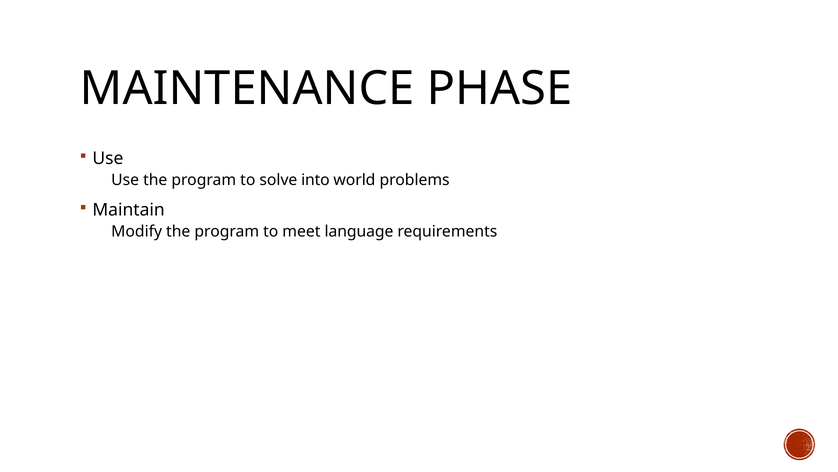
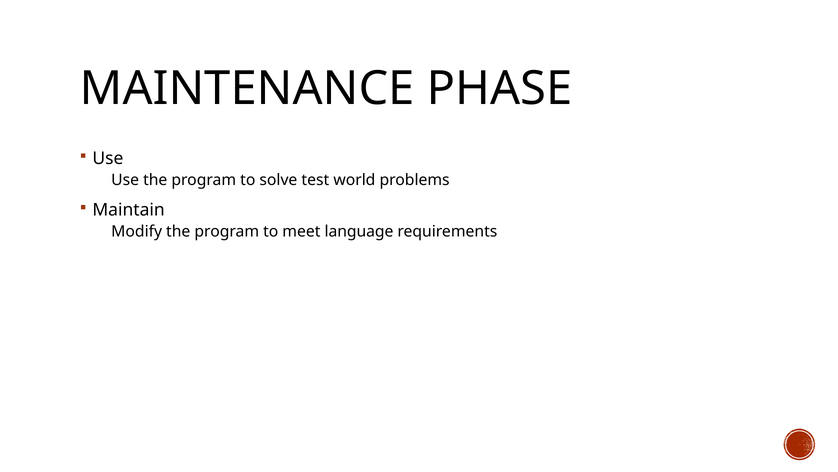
into: into -> test
